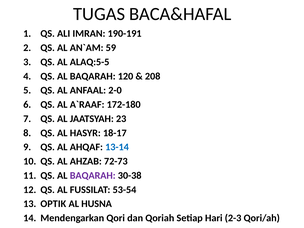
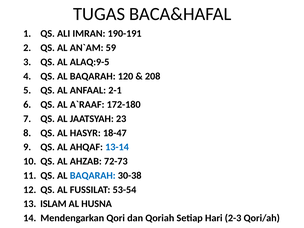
ALAQ:5-5: ALAQ:5-5 -> ALAQ:9-5
2-0: 2-0 -> 2-1
18-17: 18-17 -> 18-47
BAQARAH at (93, 175) colour: purple -> blue
OPTIK: OPTIK -> ISLAM
